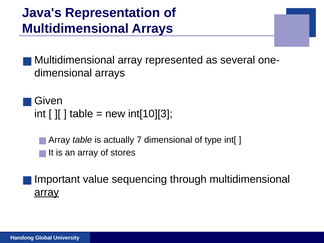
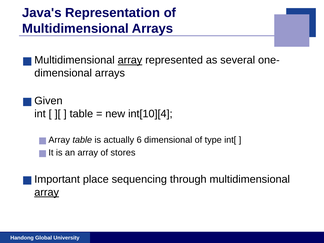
array at (130, 60) underline: none -> present
int[10][3: int[10][3 -> int[10][4
7: 7 -> 6
value: value -> place
